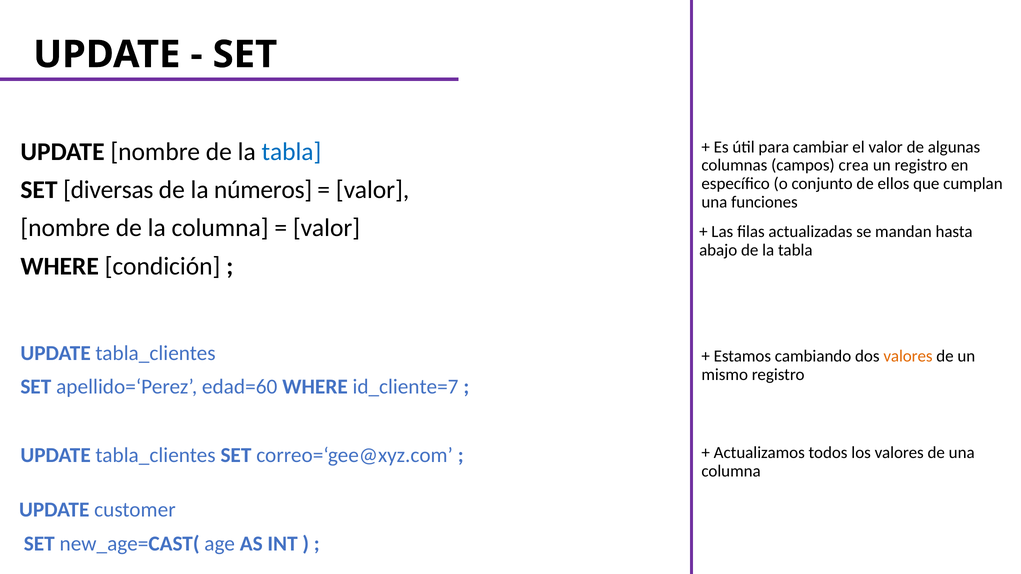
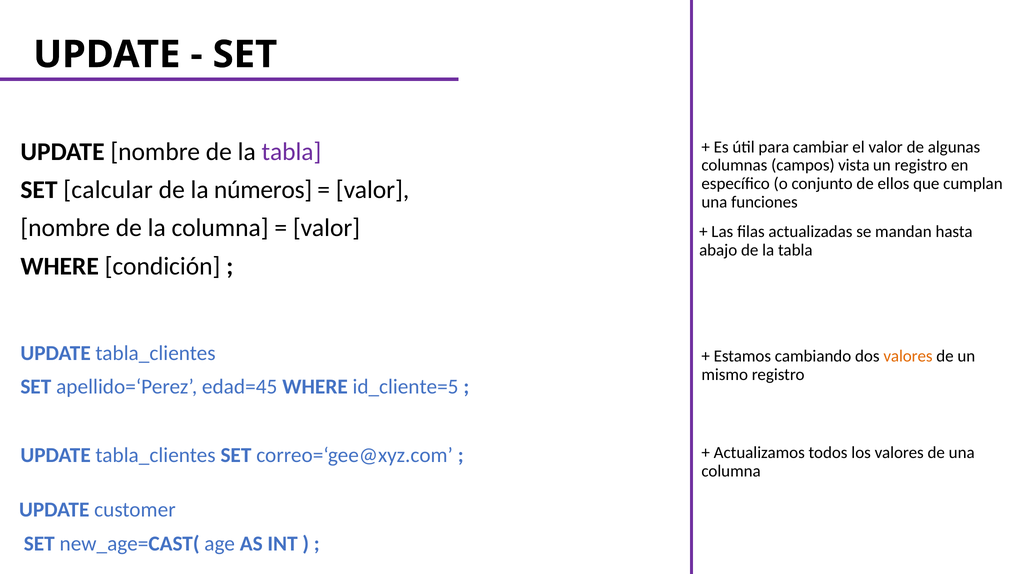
tabla at (291, 152) colour: blue -> purple
crea: crea -> vista
diversas: diversas -> calcular
edad=60: edad=60 -> edad=45
id_cliente=7: id_cliente=7 -> id_cliente=5
